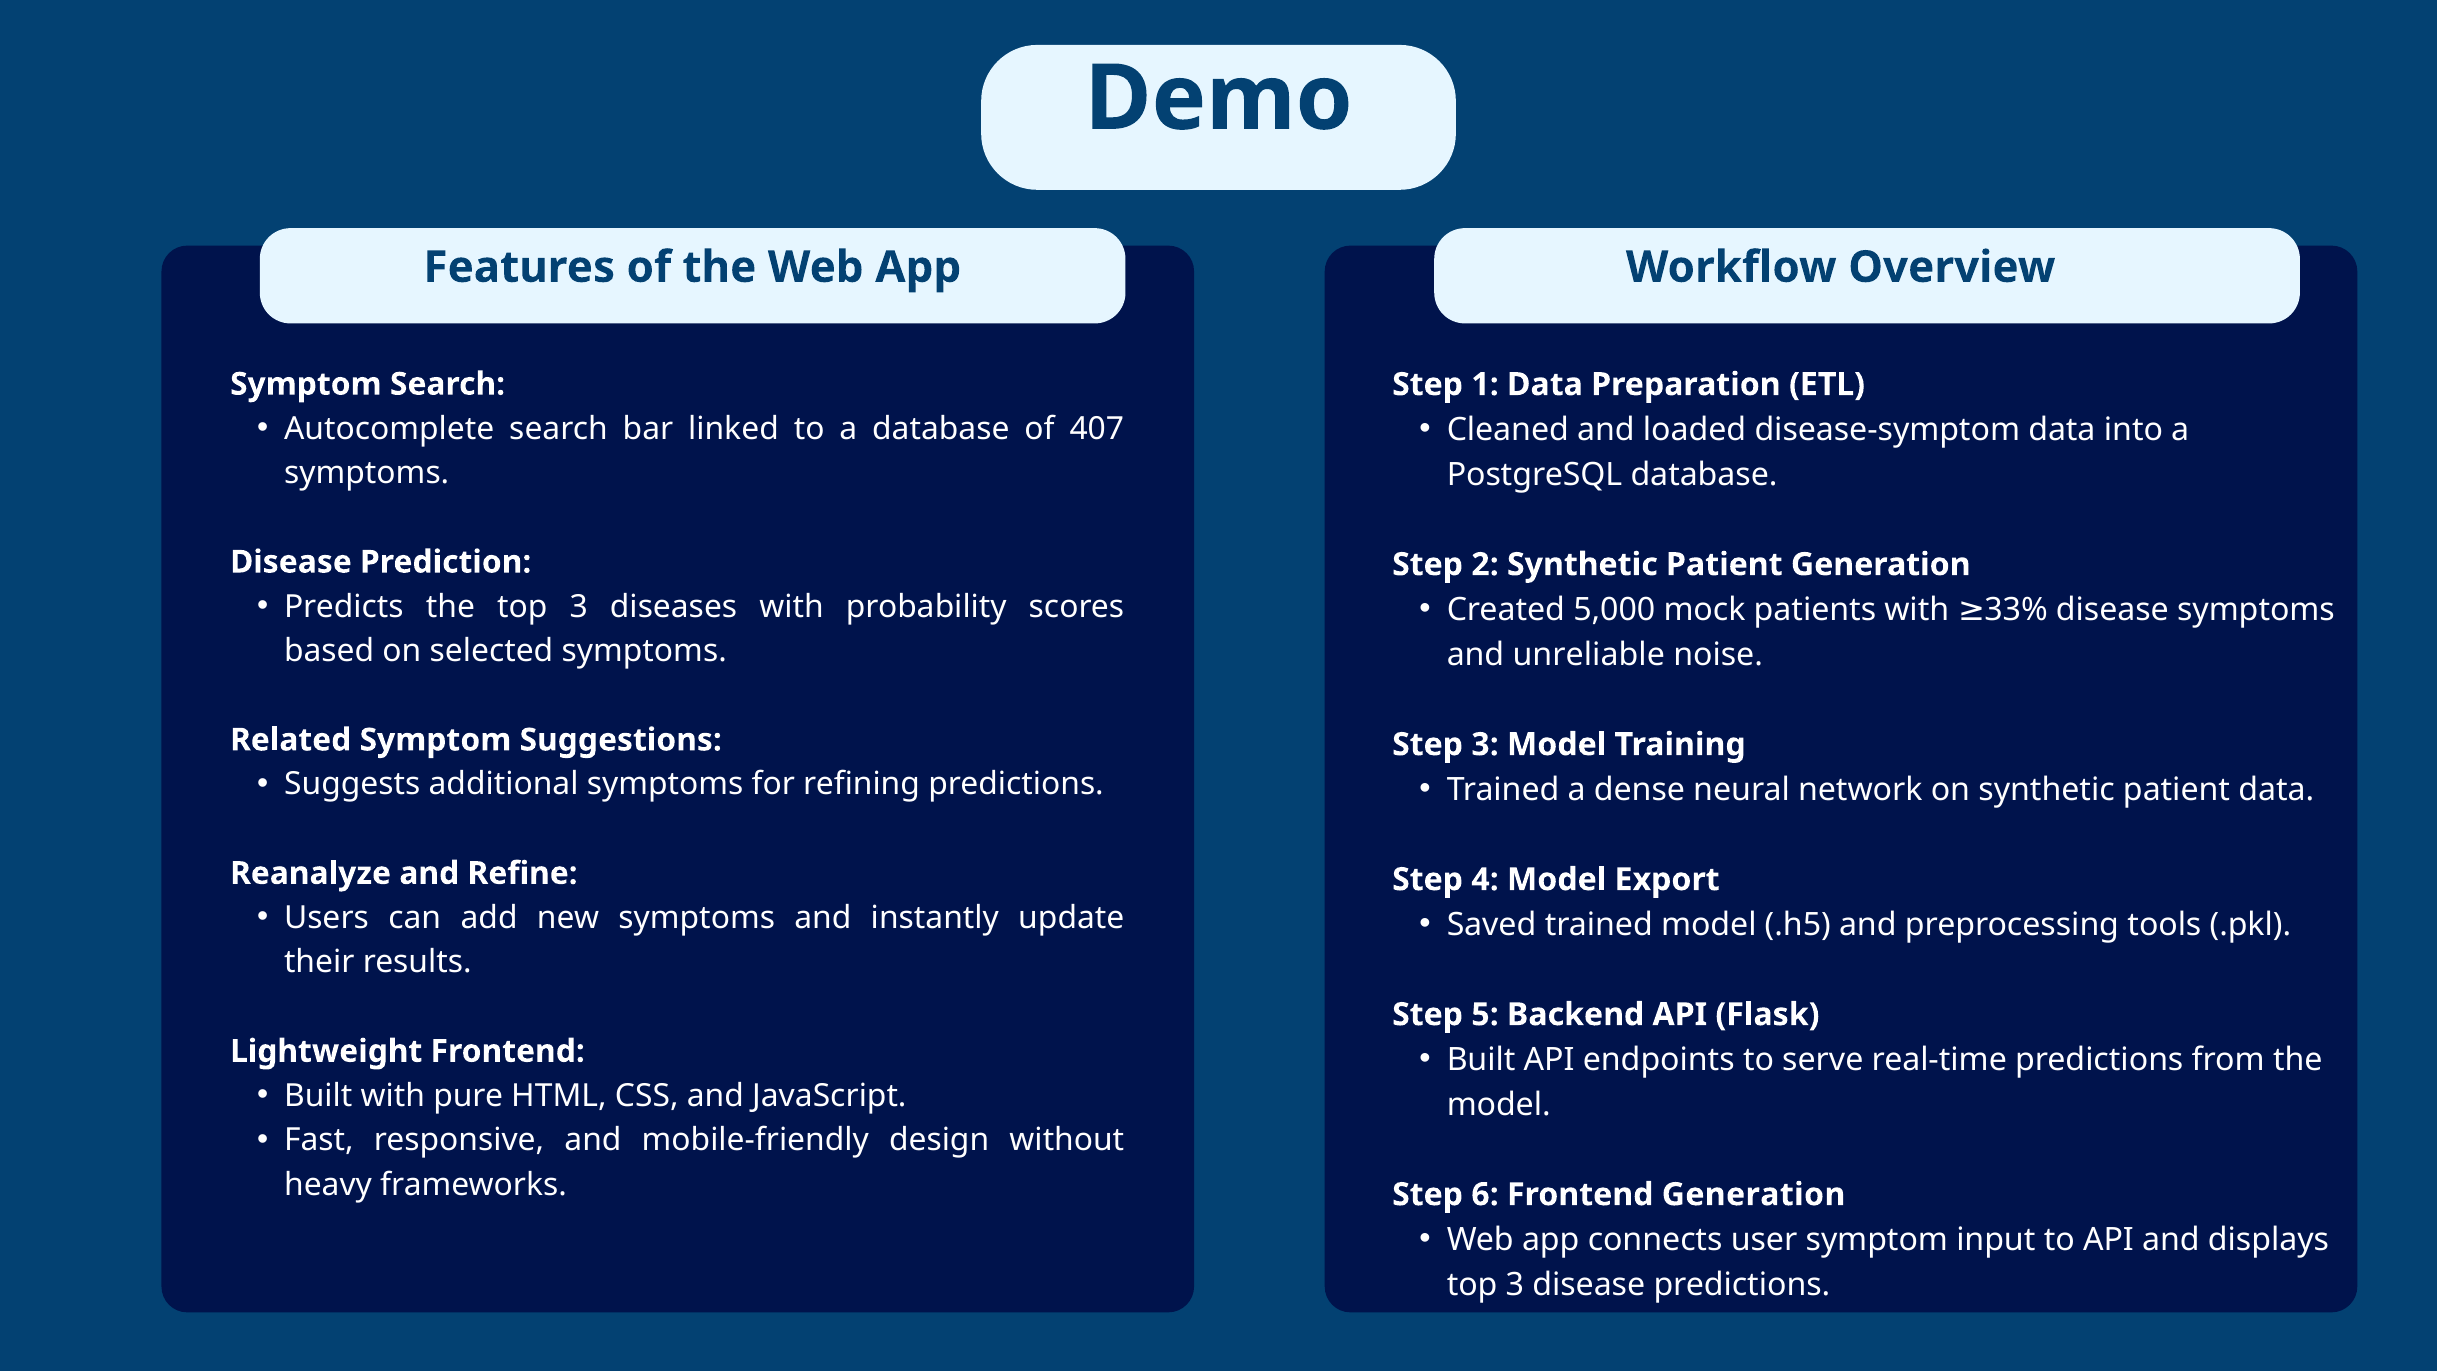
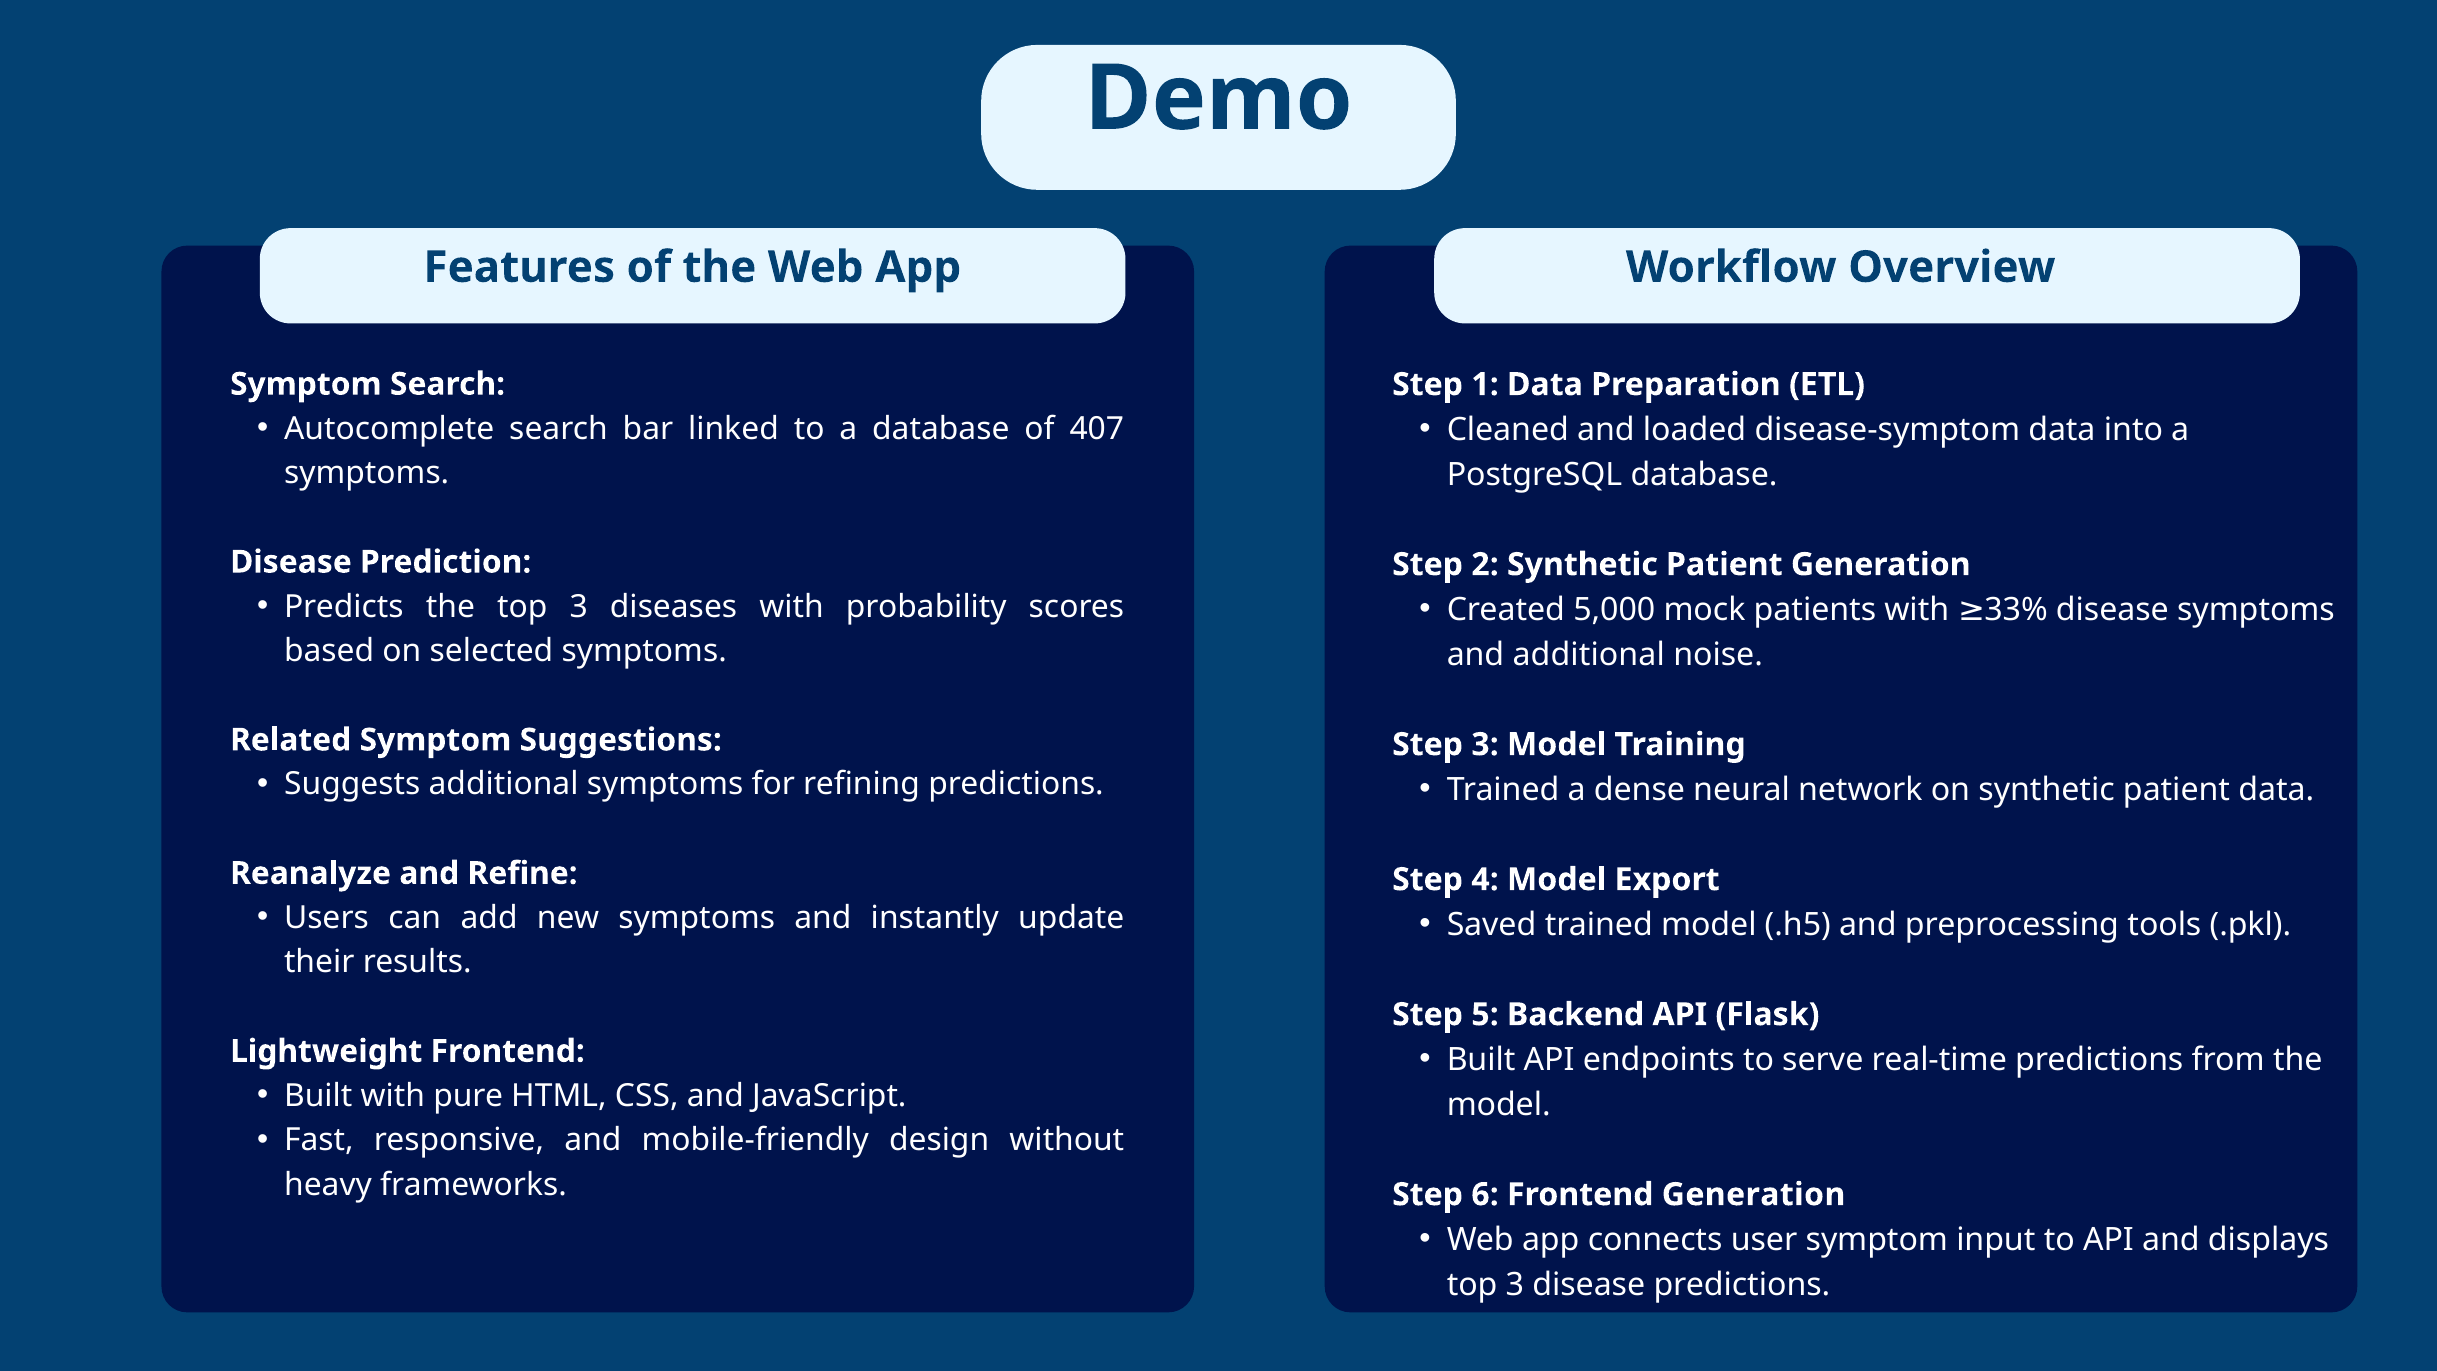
and unreliable: unreliable -> additional
